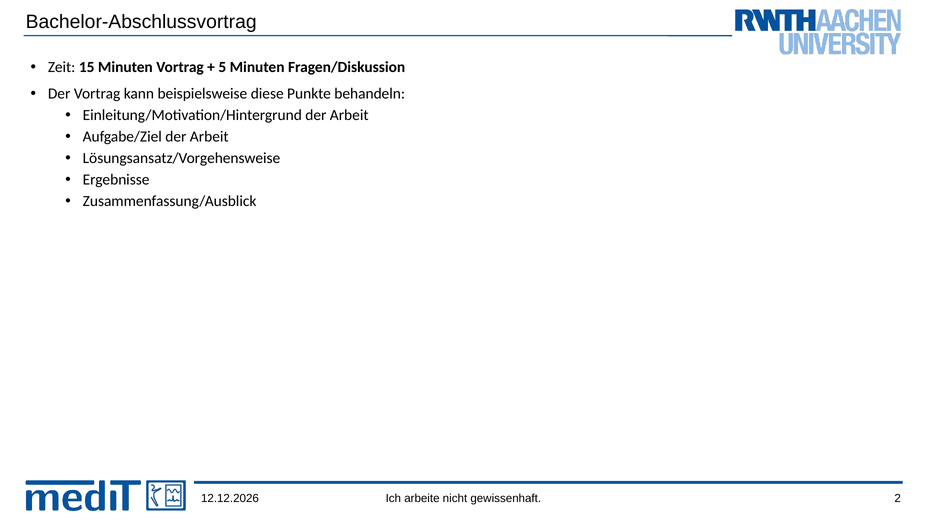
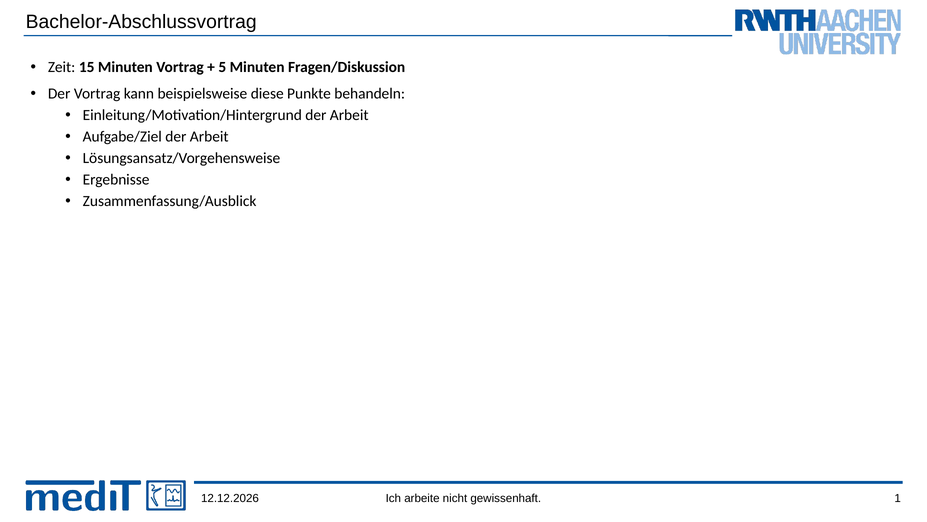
2: 2 -> 1
